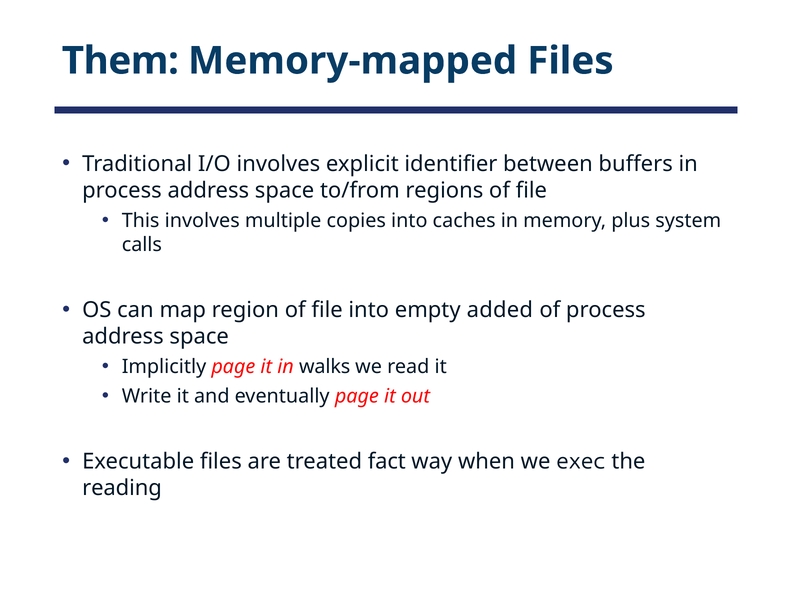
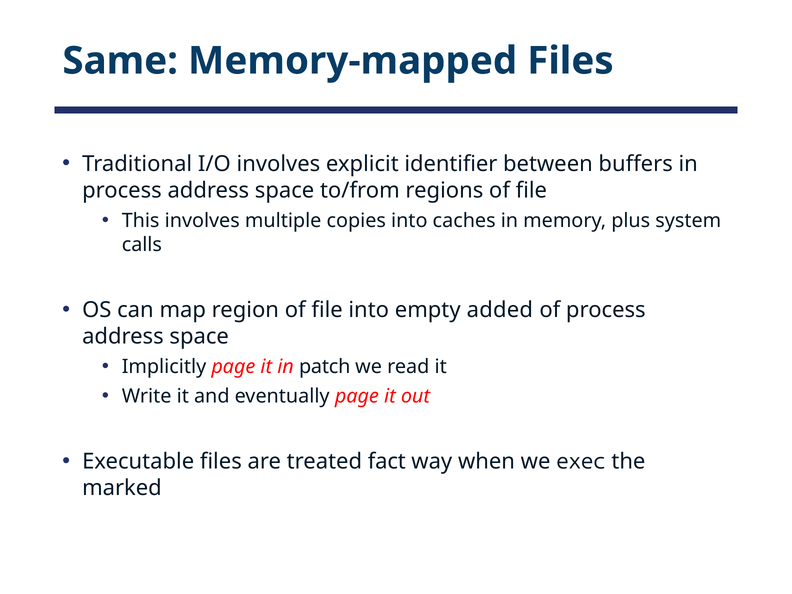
Them: Them -> Same
walks: walks -> patch
reading: reading -> marked
